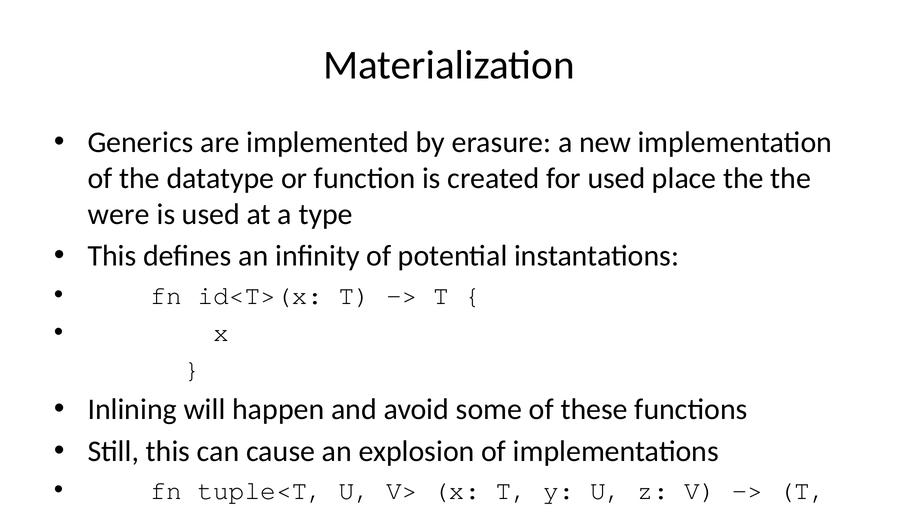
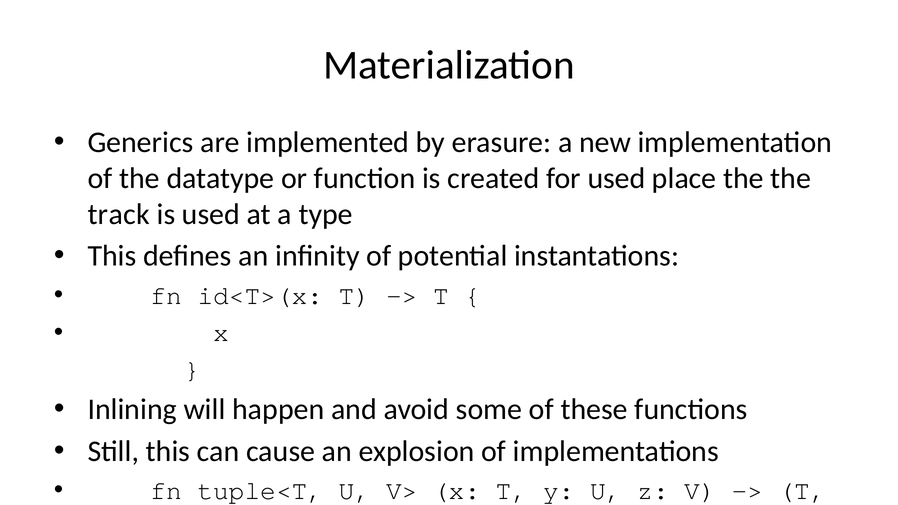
were: were -> track
